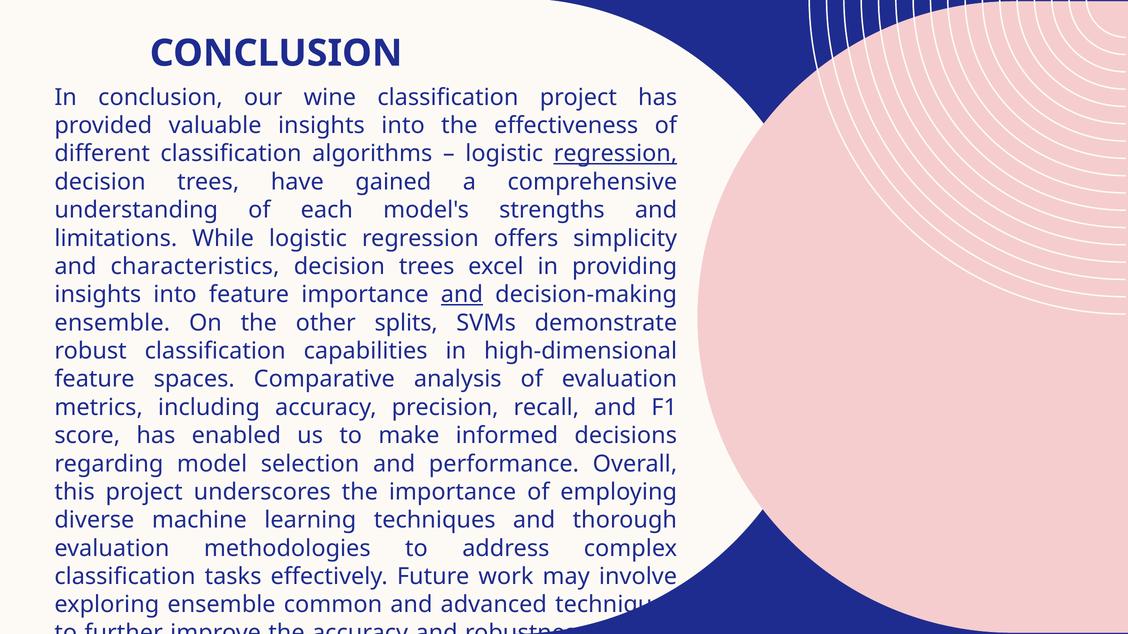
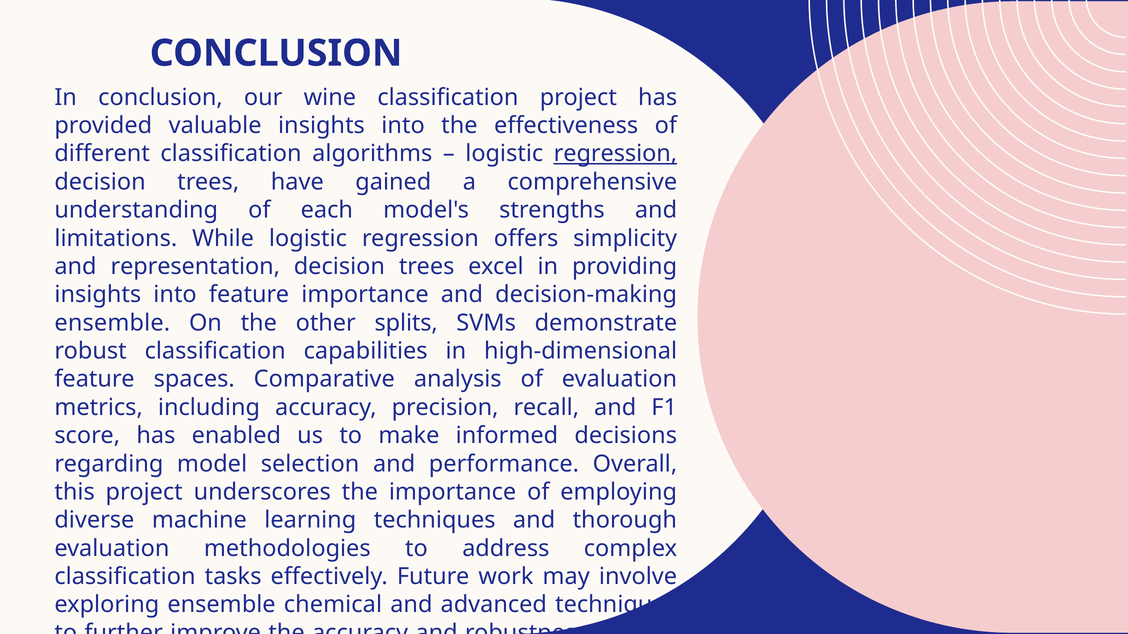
characteristics: characteristics -> representation
and at (462, 295) underline: present -> none
common: common -> chemical
